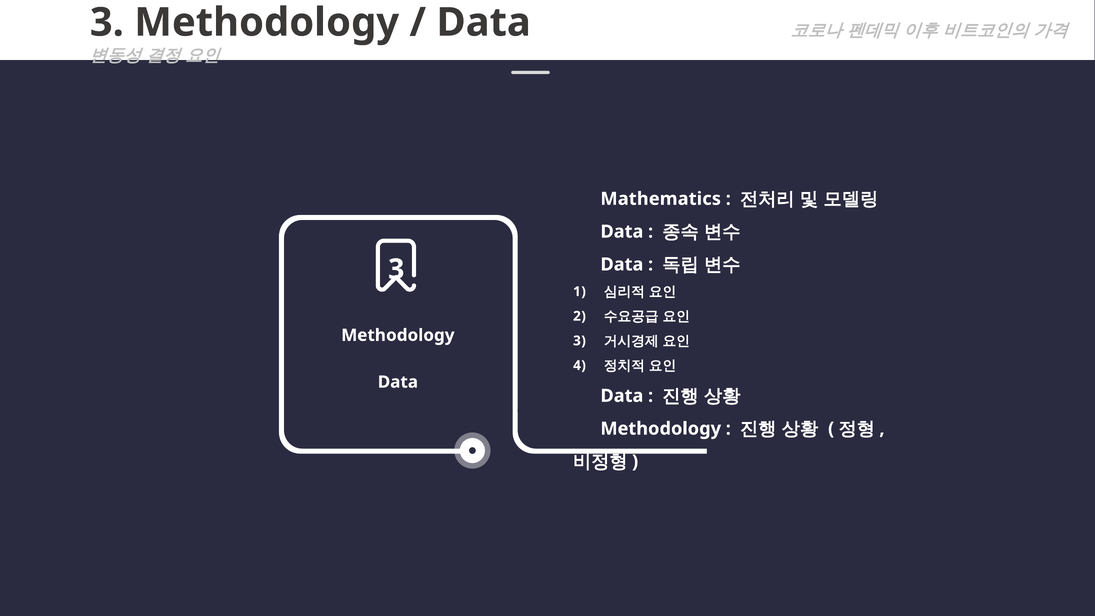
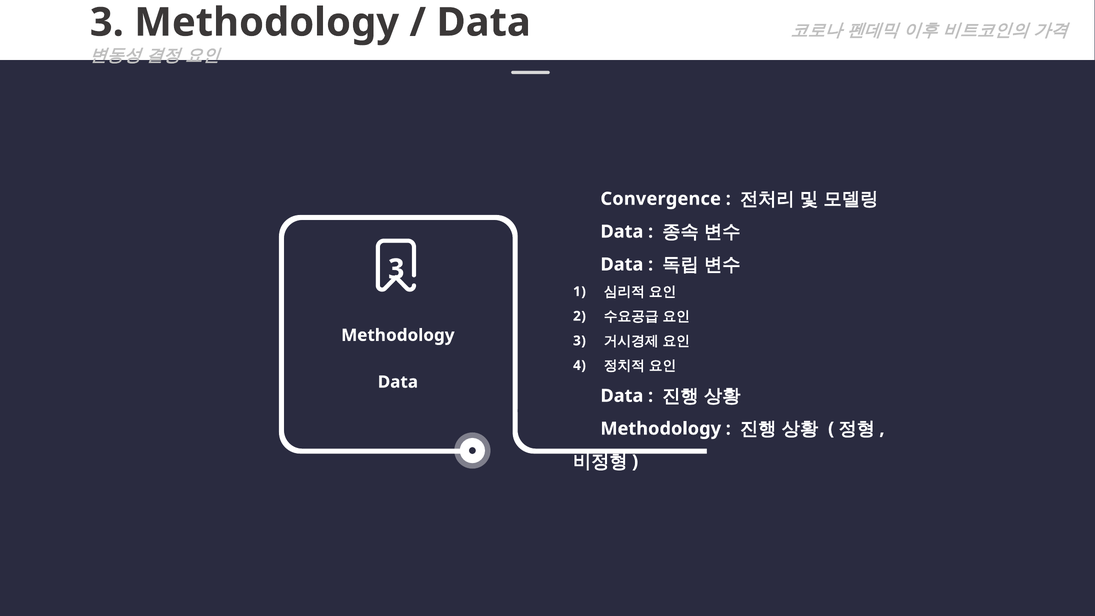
Mathematics: Mathematics -> Convergence
